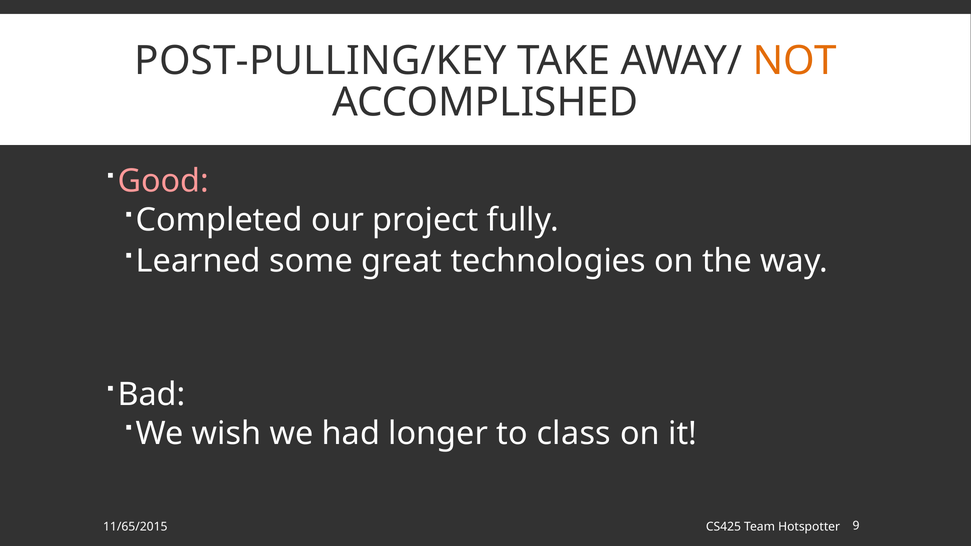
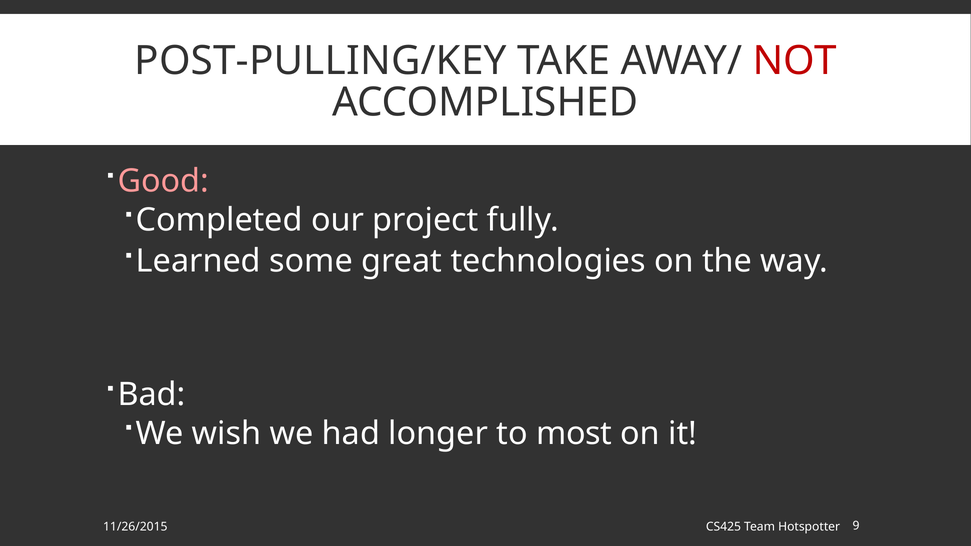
NOT colour: orange -> red
class: class -> most
11/65/2015: 11/65/2015 -> 11/26/2015
